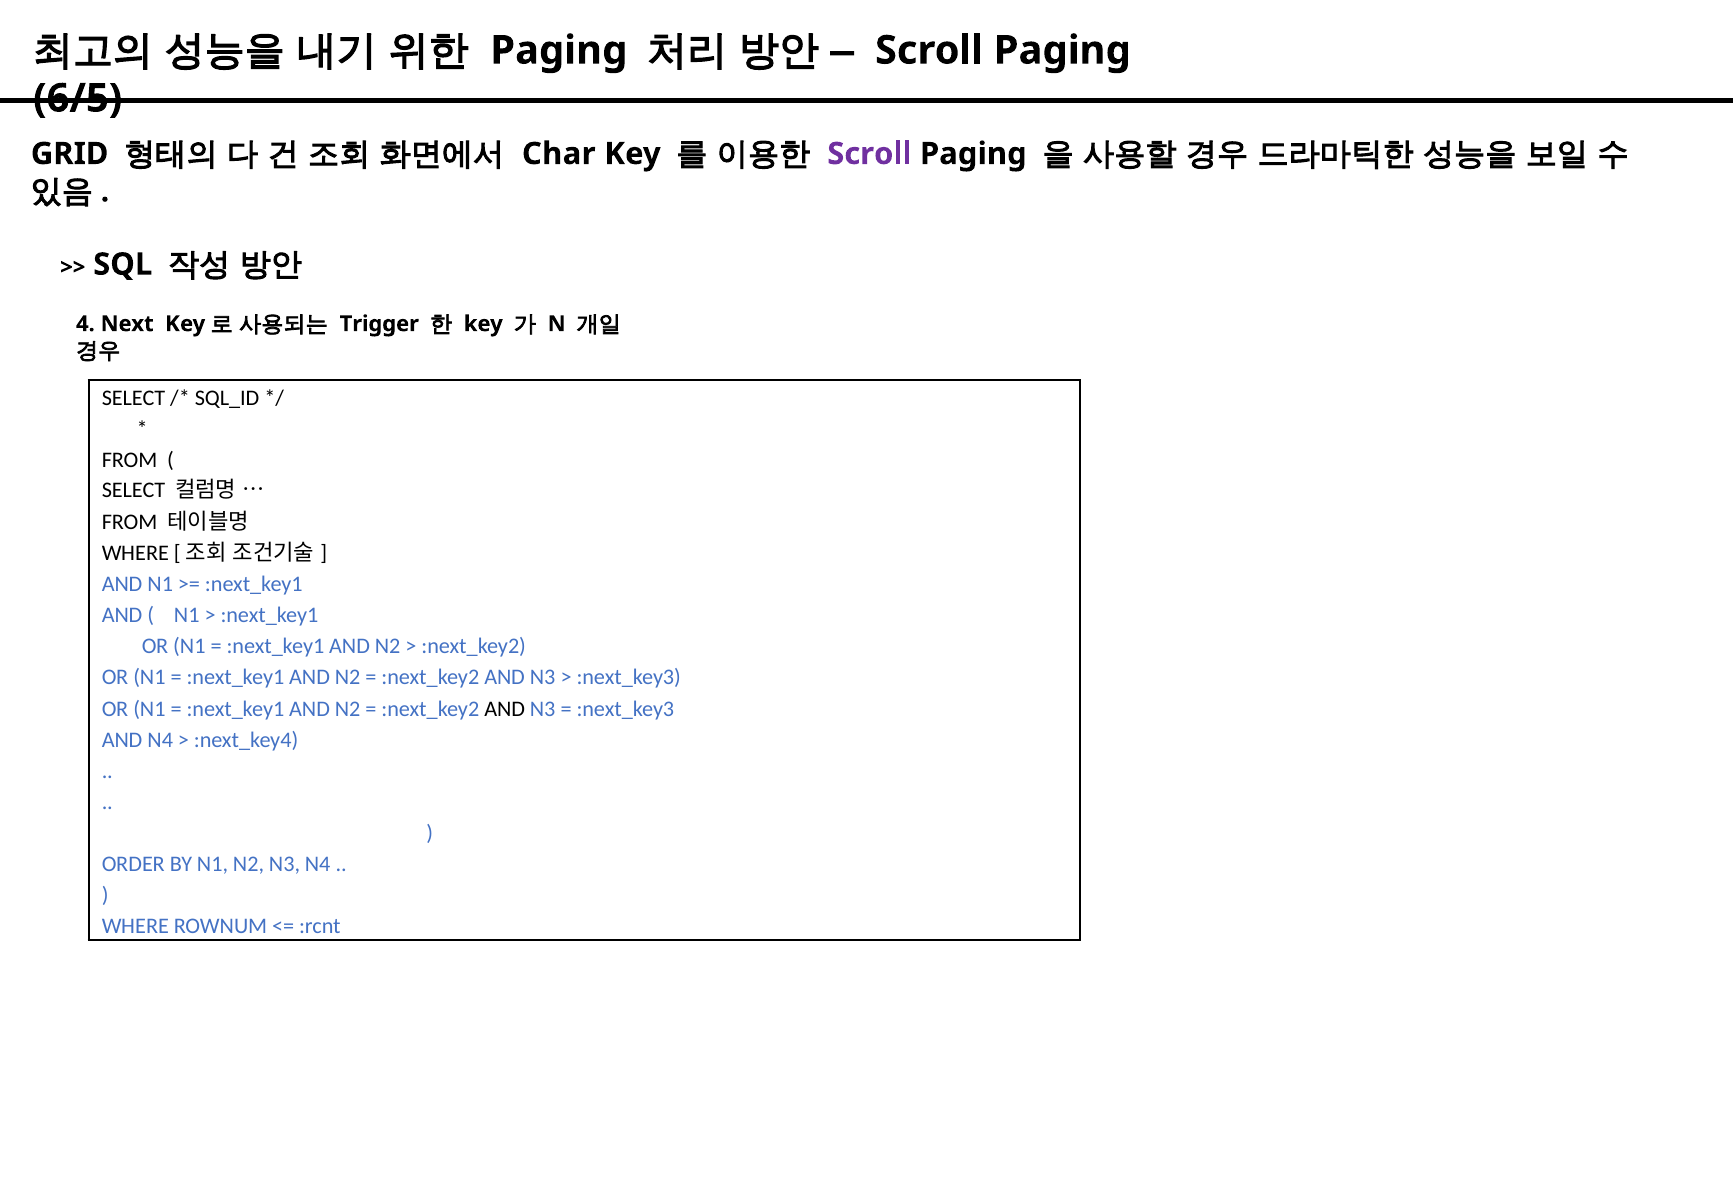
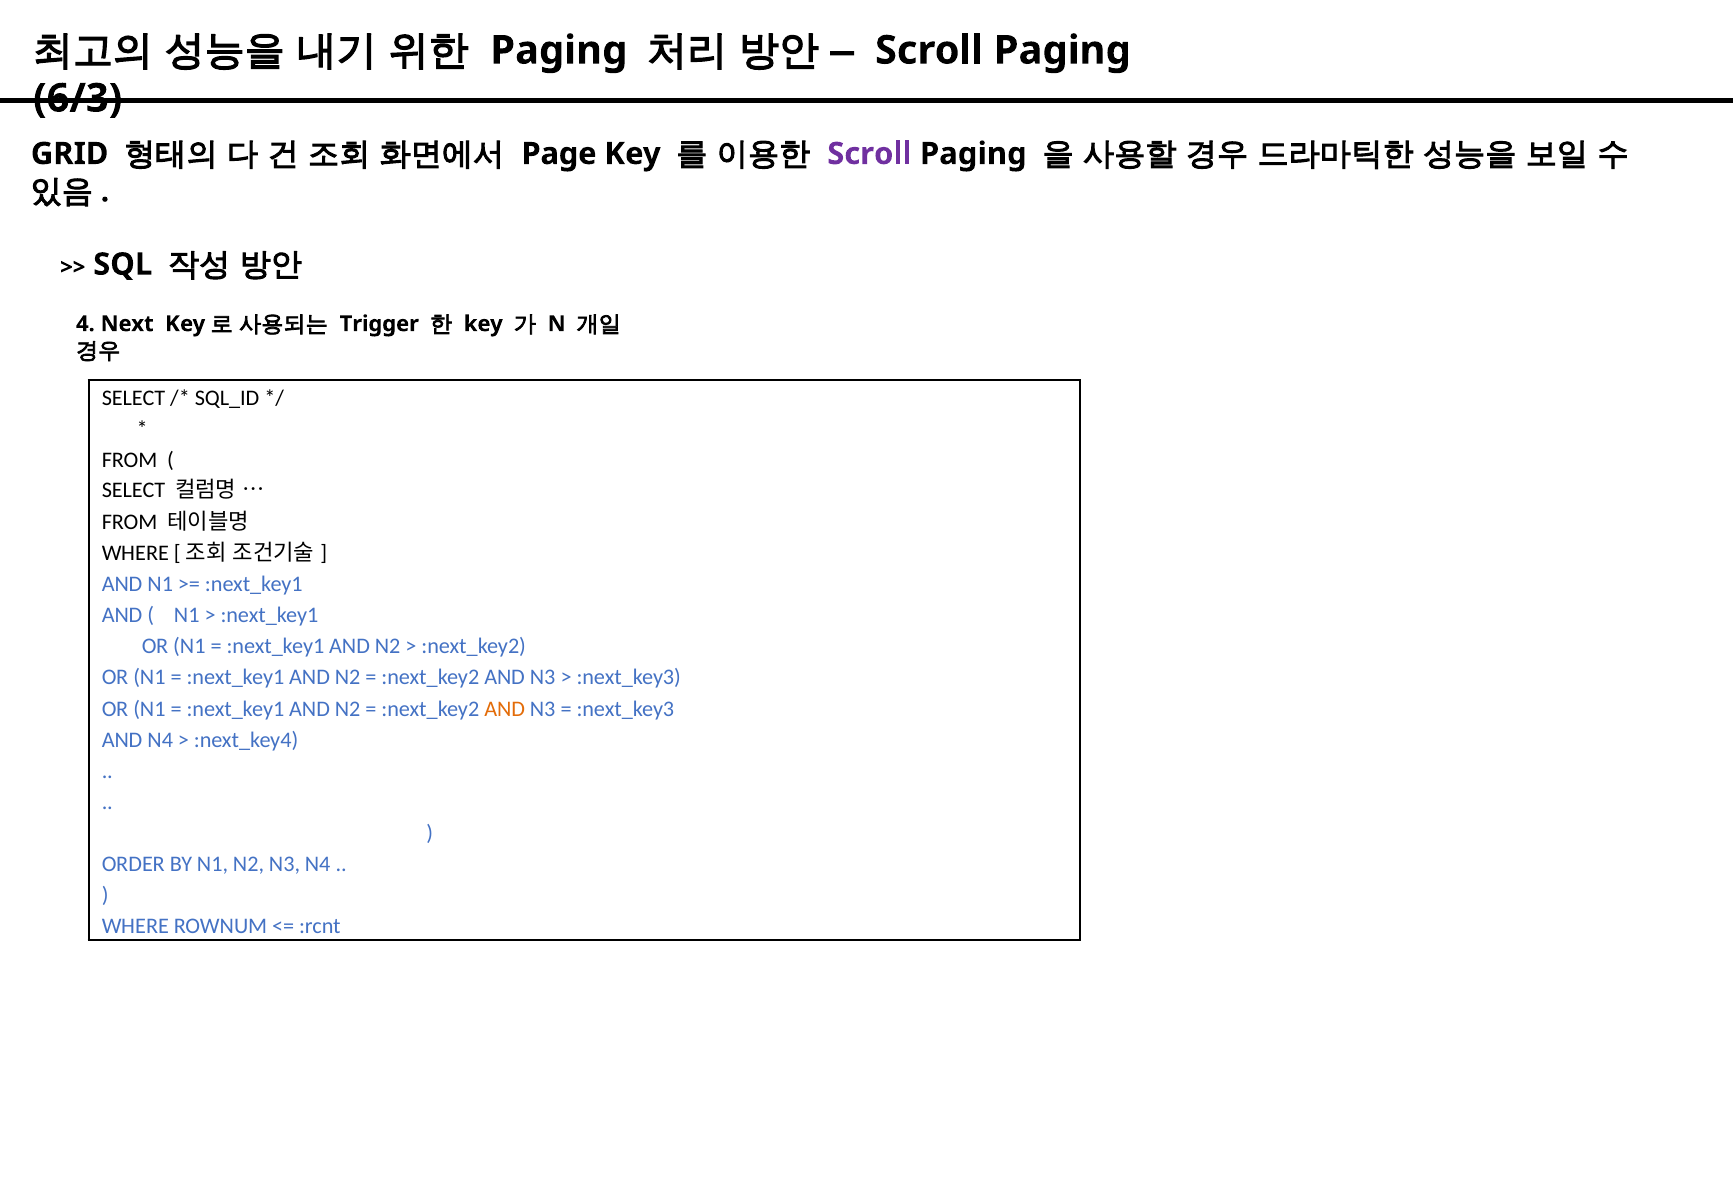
6/5: 6/5 -> 6/3
Char: Char -> Page
AND at (505, 709) colour: black -> orange
